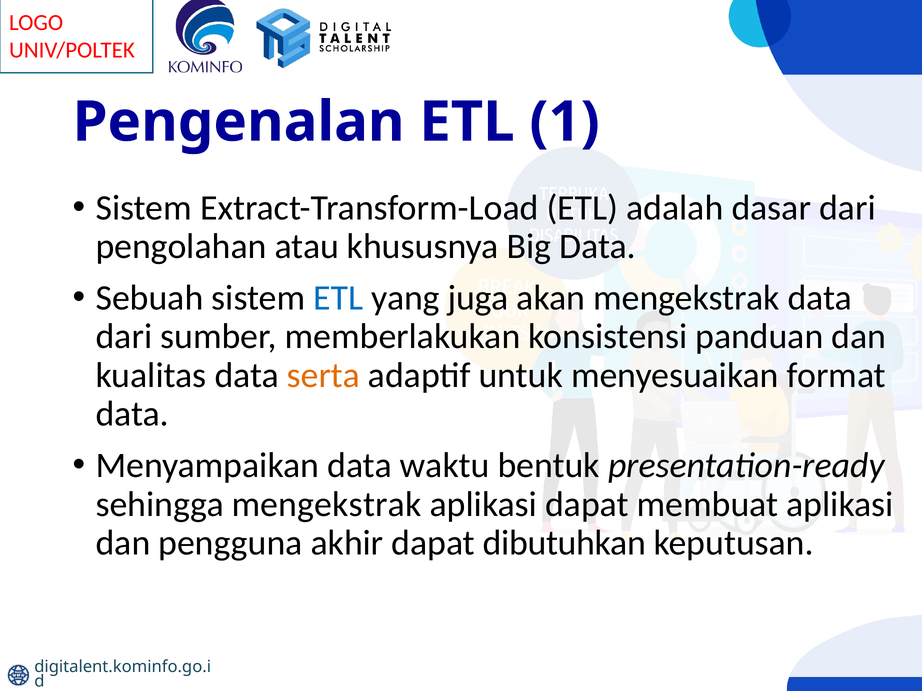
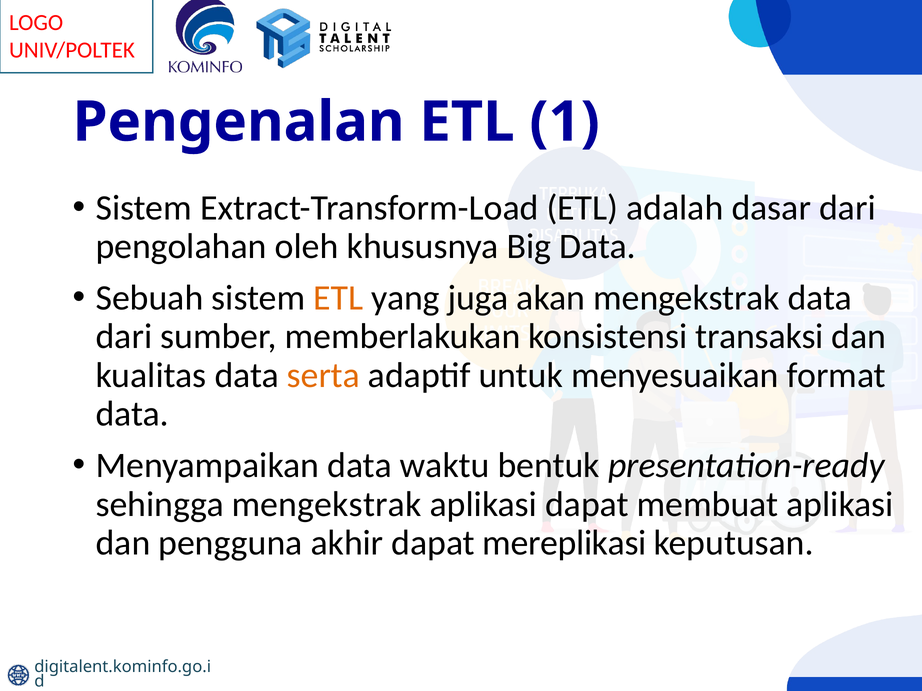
atau: atau -> oleh
ETL at (338, 298) colour: blue -> orange
panduan: panduan -> transaksi
dibutuhkan: dibutuhkan -> mereplikasi
